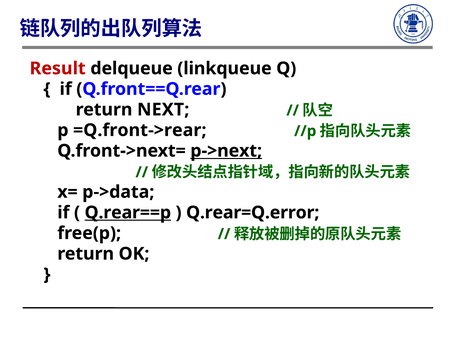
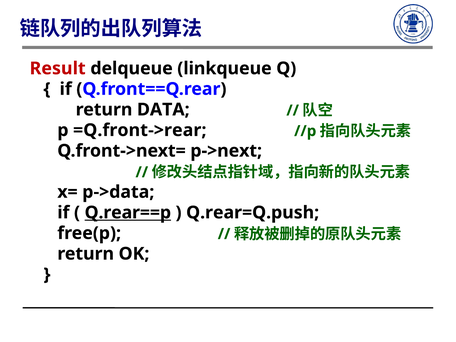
NEXT: NEXT -> DATA
p->next underline: present -> none
Q.rear=Q.error: Q.rear=Q.error -> Q.rear=Q.push
